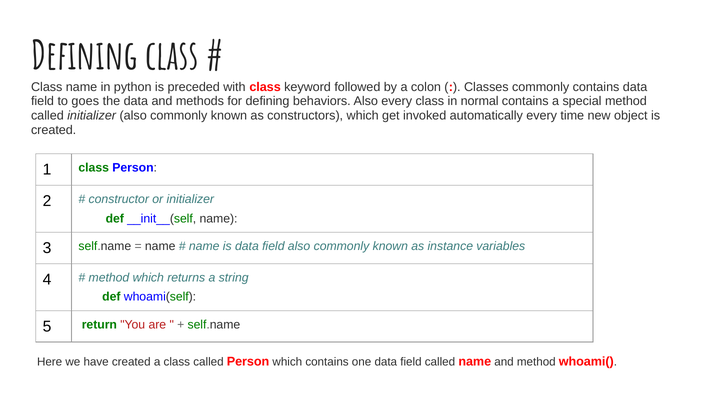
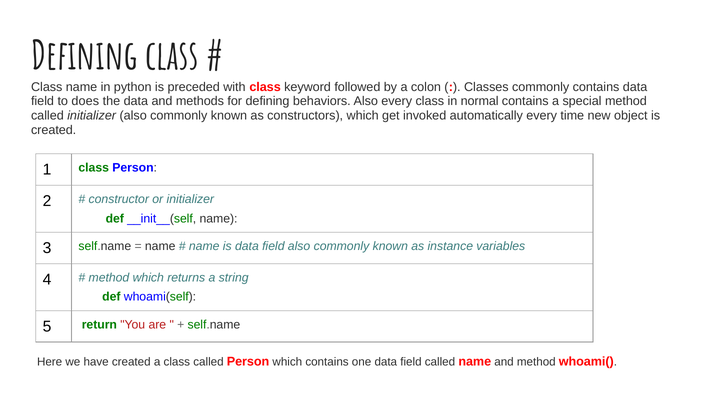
goes: goes -> does
